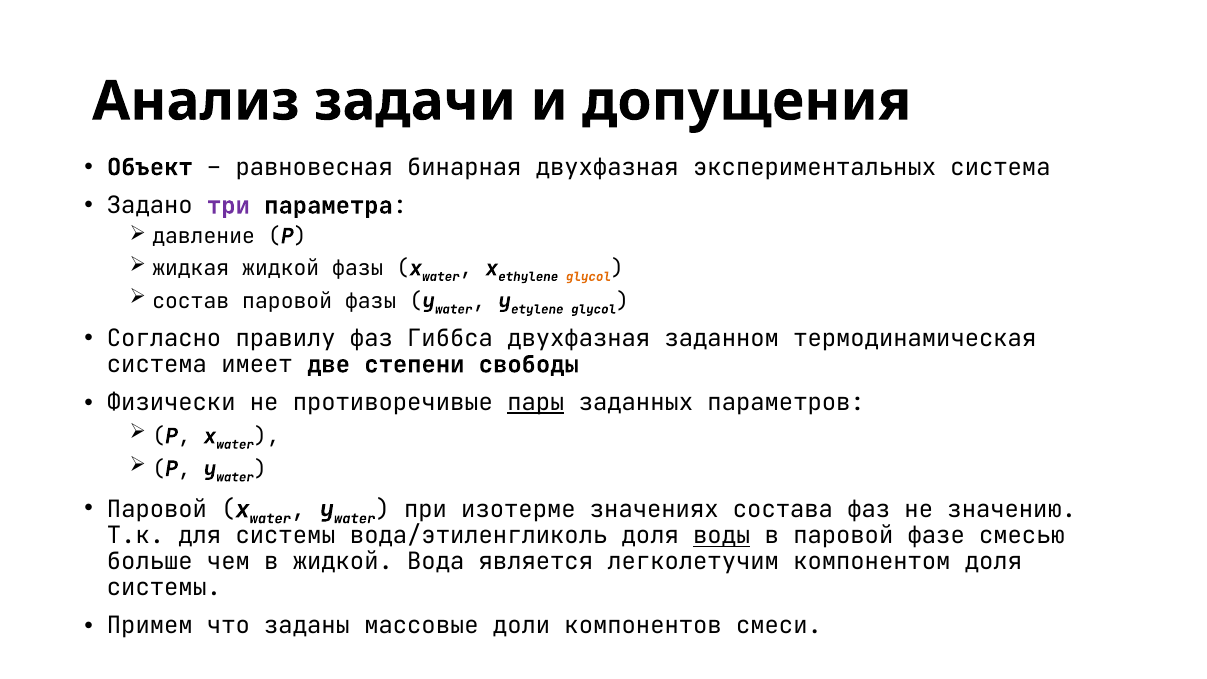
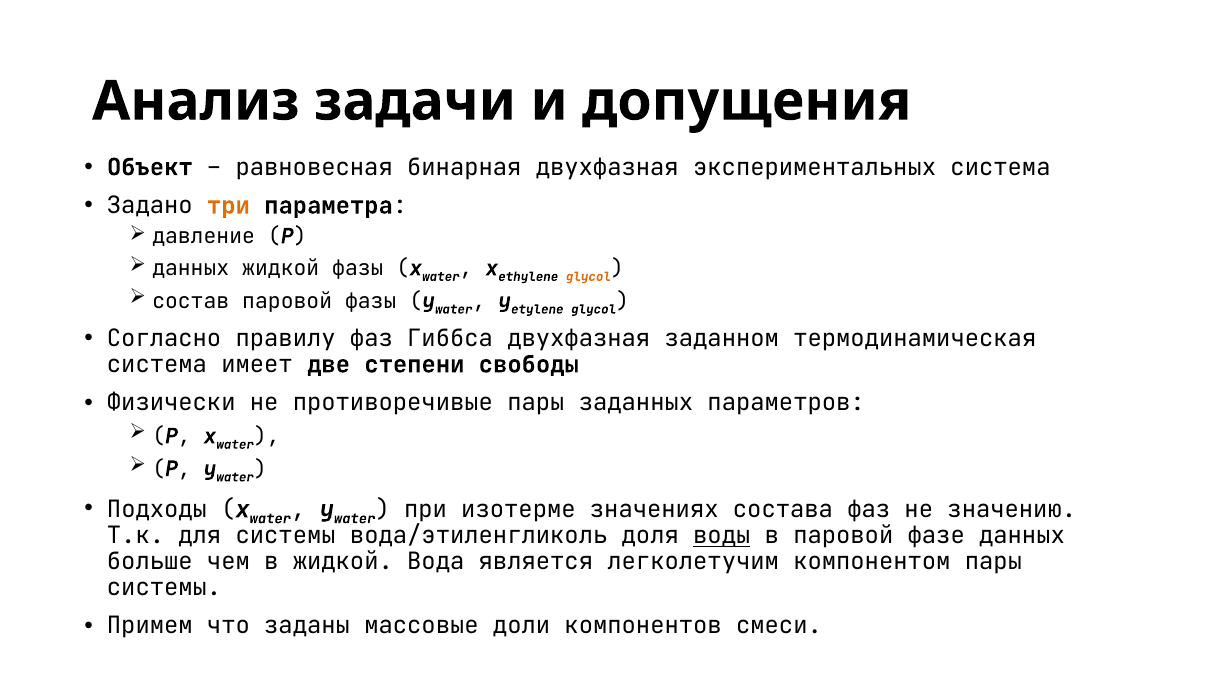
три colour: purple -> orange
жидкая at (191, 268): жидкая -> данных
пары at (536, 403) underline: present -> none
Паровой at (157, 509): Паровой -> Подходы
фазе смесью: смесью -> данных
компонентом доля: доля -> пары
